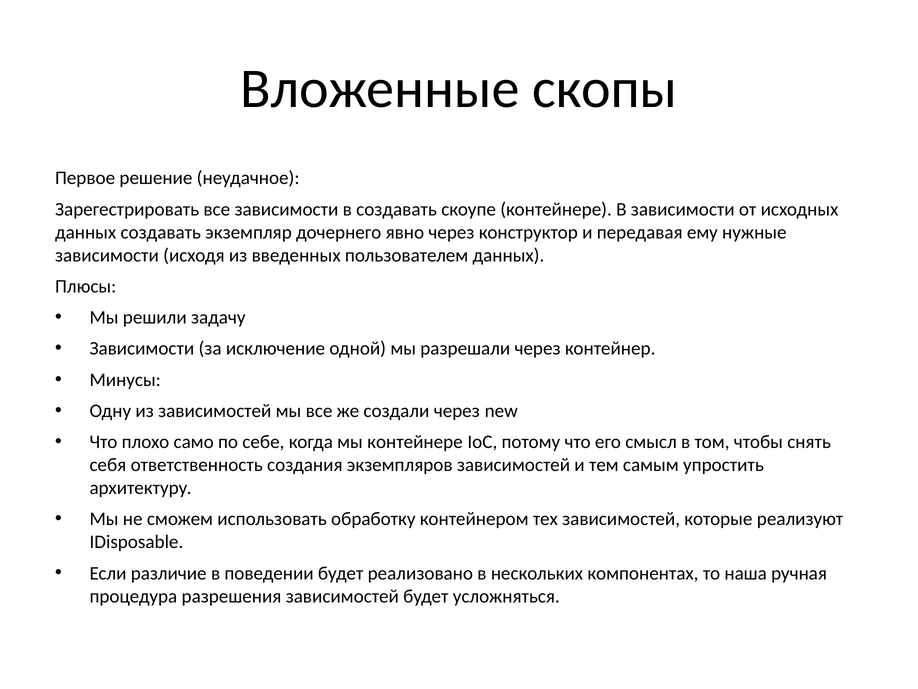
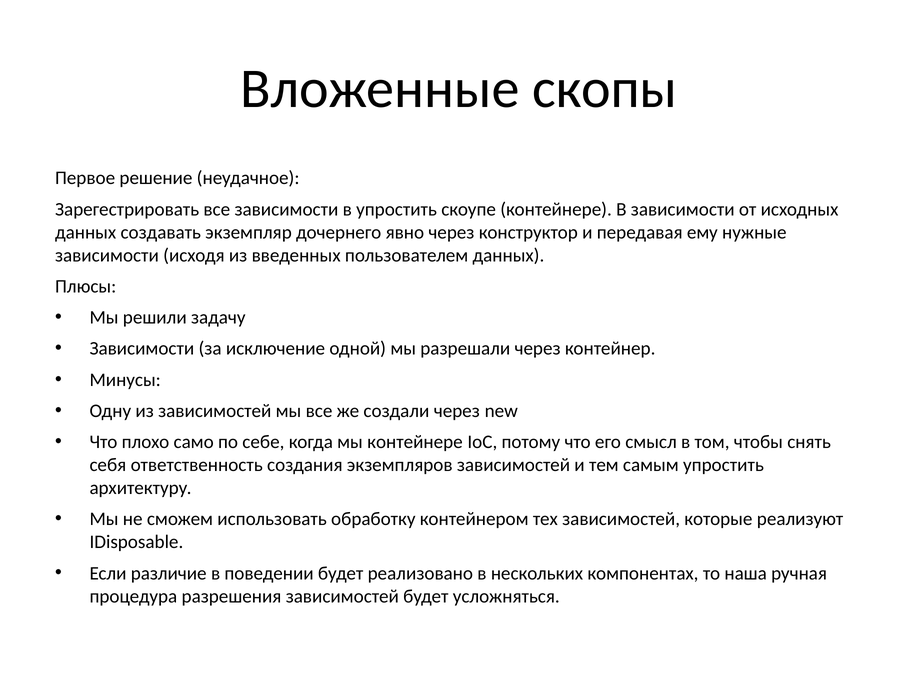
в создавать: создавать -> упростить
